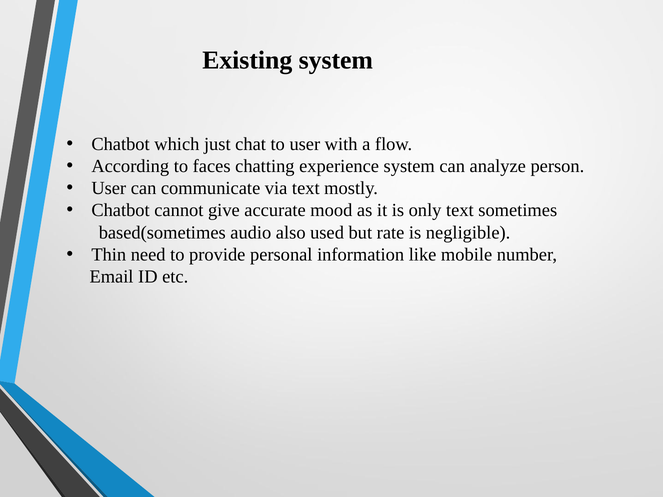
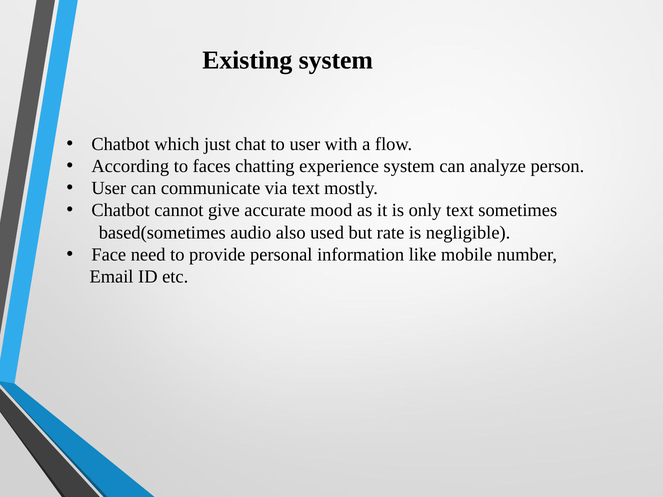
Thin: Thin -> Face
